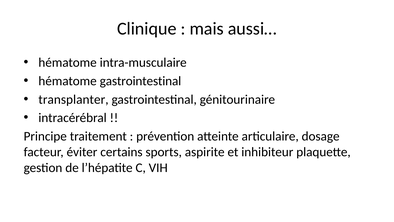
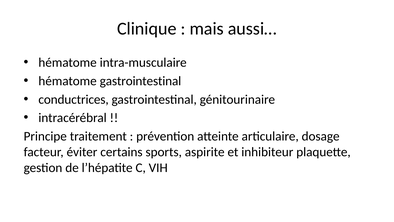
transplanter: transplanter -> conductrices
